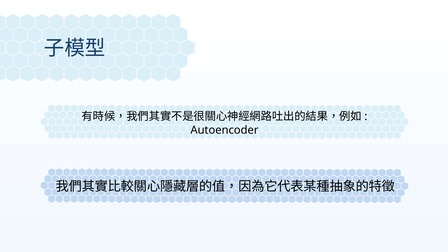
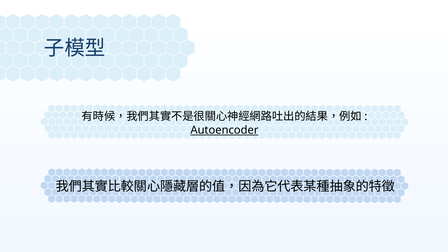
Autoencoder underline: none -> present
